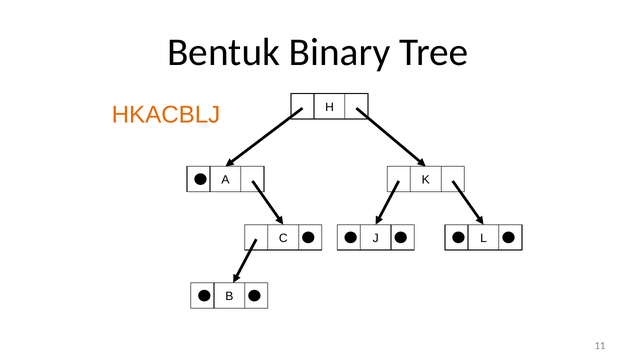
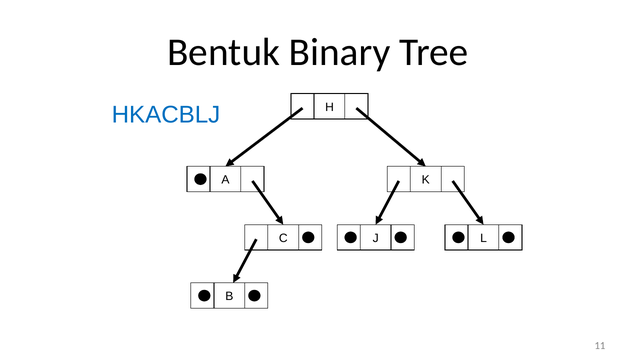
HKACBLJ colour: orange -> blue
